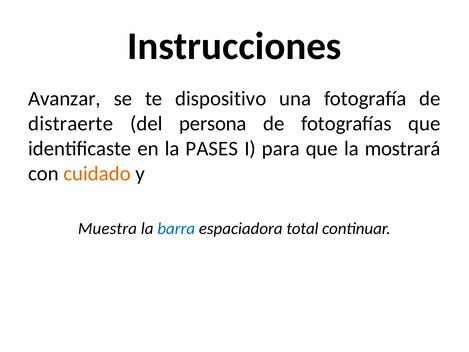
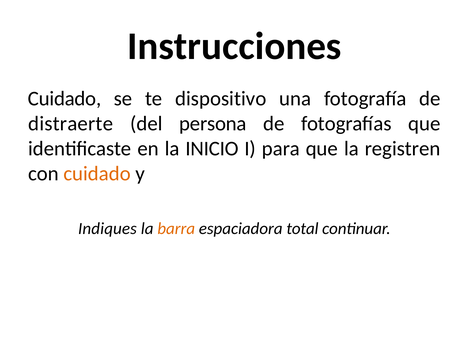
Avanzar at (64, 98): Avanzar -> Cuidado
PASES: PASES -> INICIO
mostrará: mostrará -> registren
Muestra: Muestra -> Indiques
barra colour: blue -> orange
